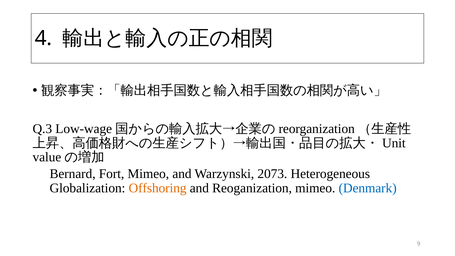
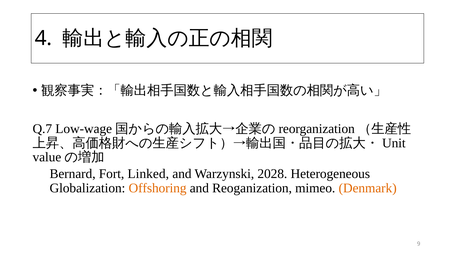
Q.3: Q.3 -> Q.7
Fort Mimeo: Mimeo -> Linked
2073: 2073 -> 2028
Denmark colour: blue -> orange
